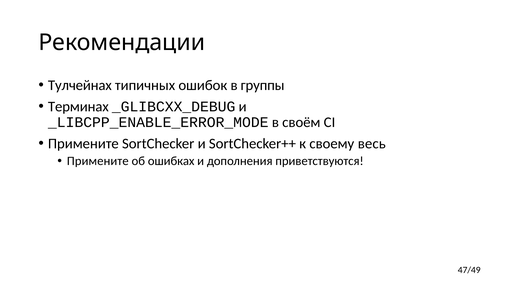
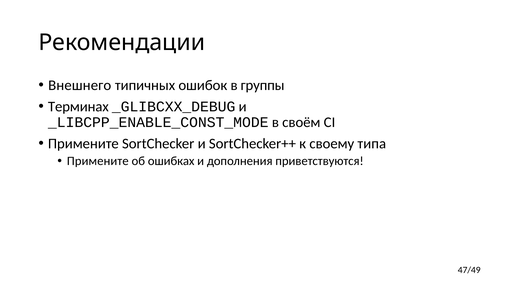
Тулчейнах: Тулчейнах -> Внешнего
_LIBCPP_ENABLE_ERROR_MODE: _LIBCPP_ENABLE_ERROR_MODE -> _LIBCPP_ENABLE_CONST_MODE
весь: весь -> типа
